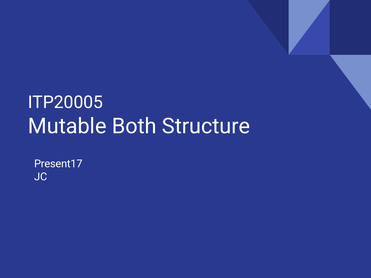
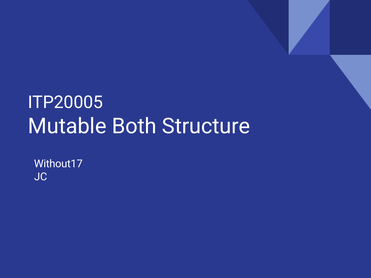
Present17: Present17 -> Without17
